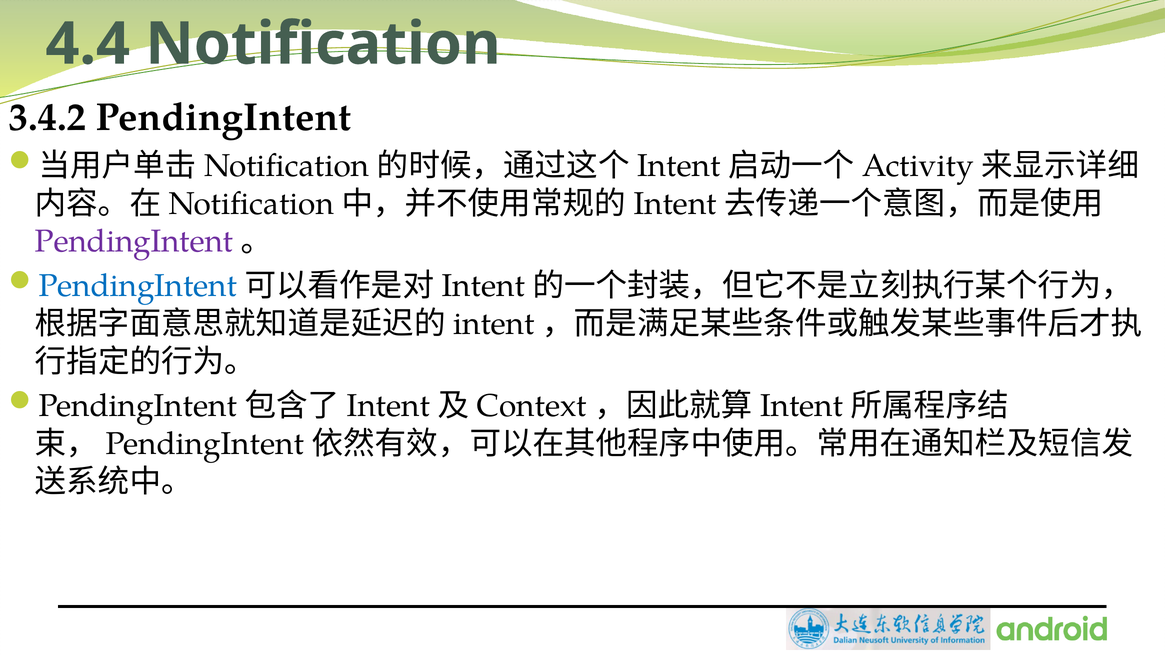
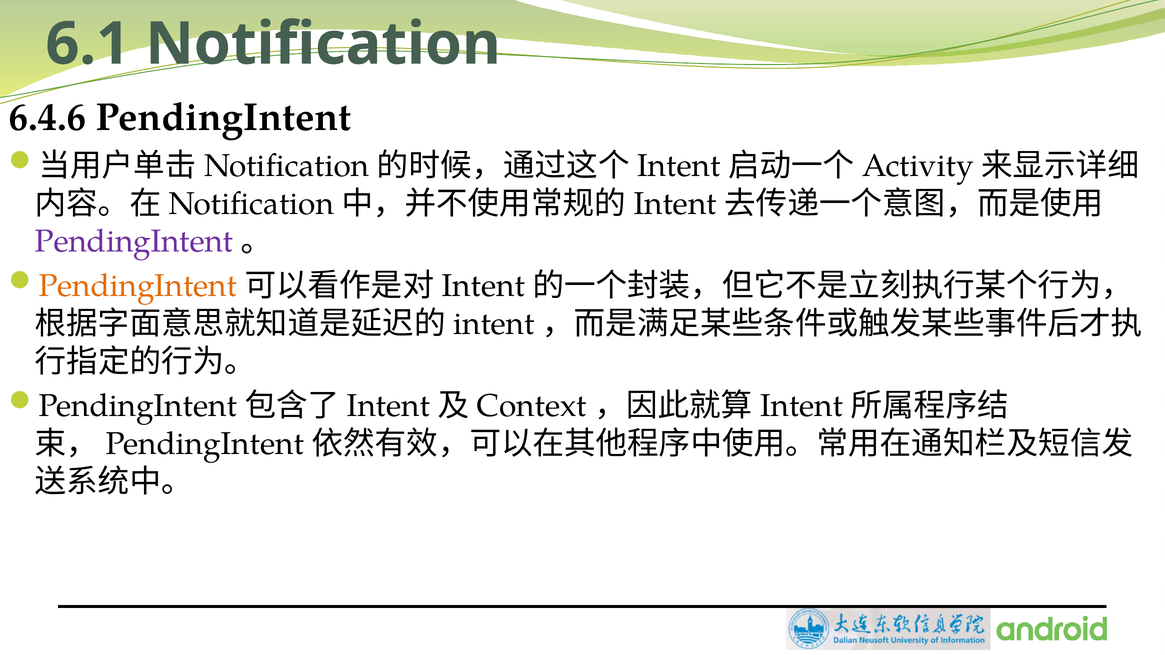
4.4: 4.4 -> 6.1
3.4.2: 3.4.2 -> 6.4.6
PendingIntent at (138, 286) colour: blue -> orange
